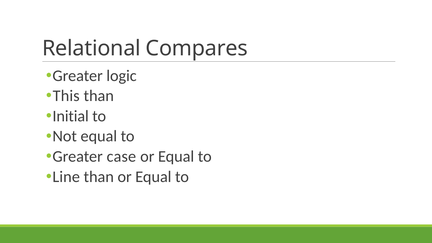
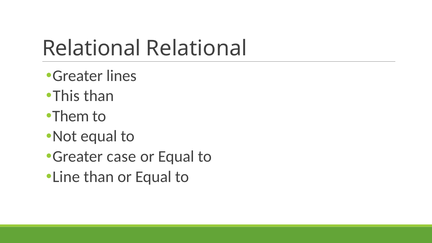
Relational Compares: Compares -> Relational
logic: logic -> lines
Initial: Initial -> Them
